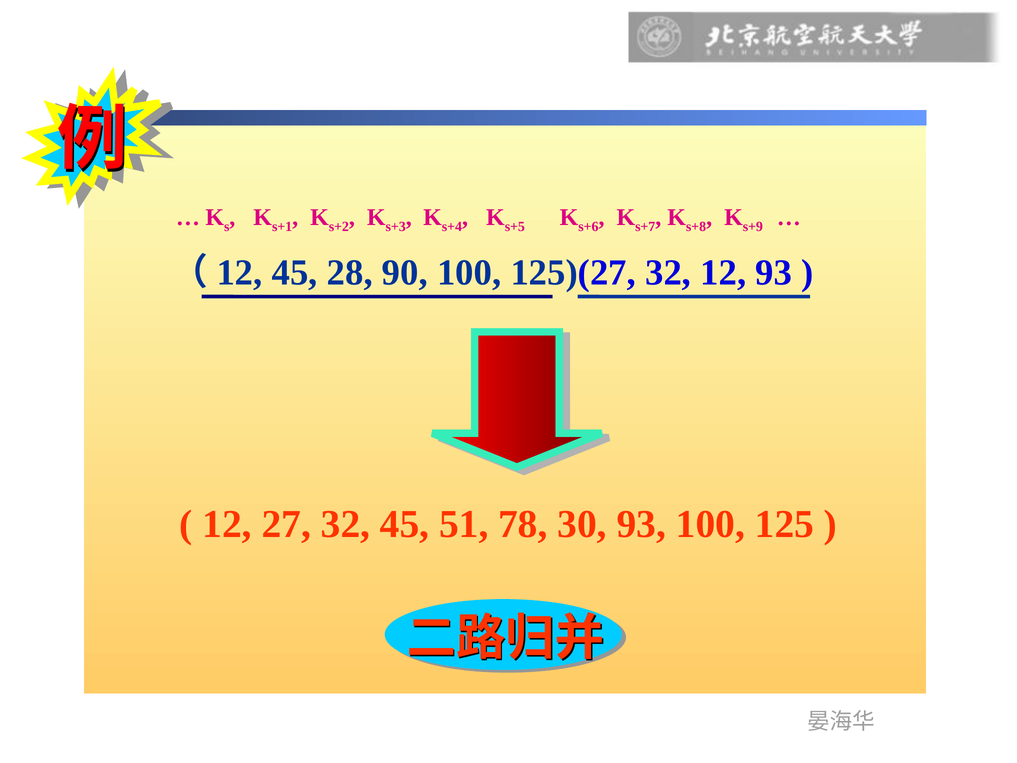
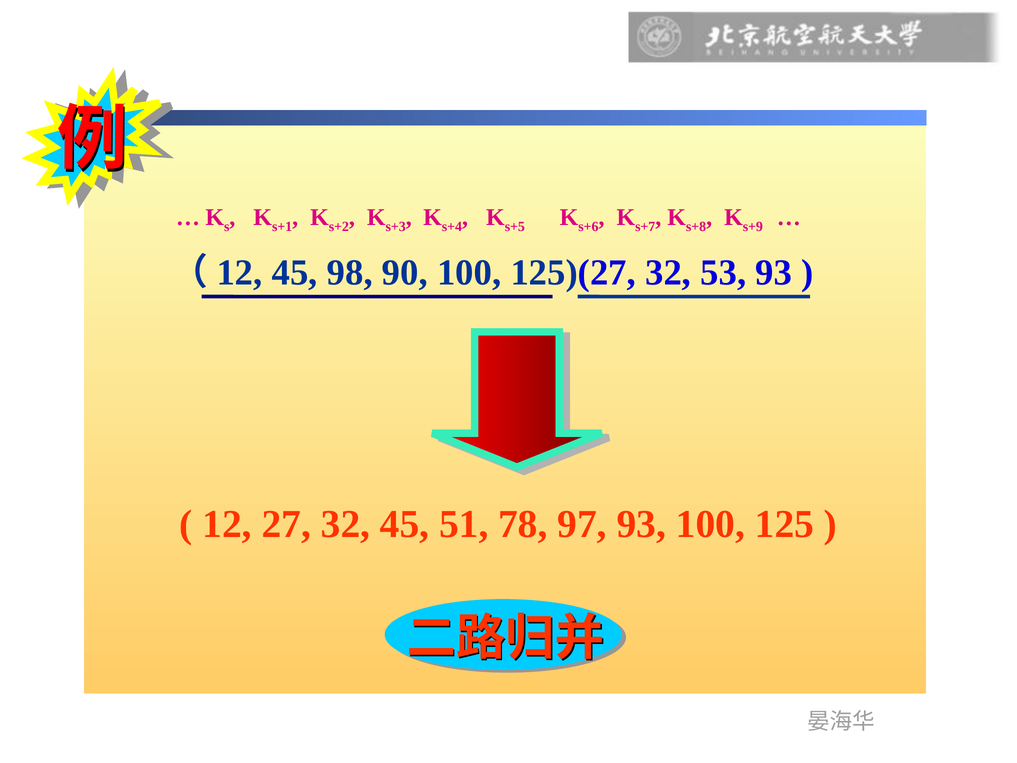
28: 28 -> 98
32 12: 12 -> 53
30: 30 -> 97
